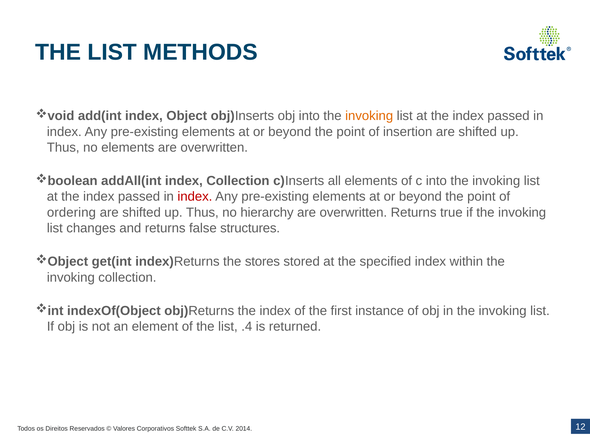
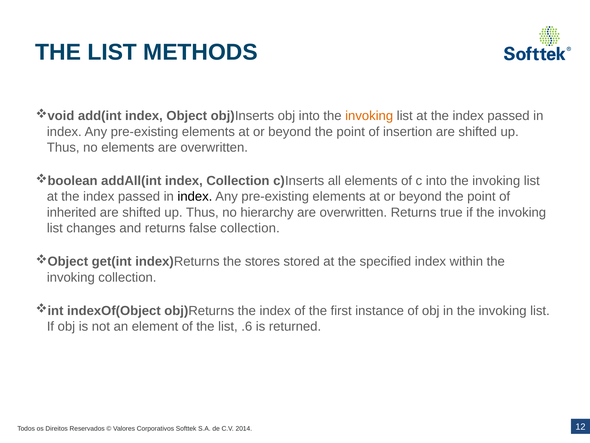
index at (195, 196) colour: red -> black
ordering: ordering -> inherited
false structures: structures -> collection
.4: .4 -> .6
